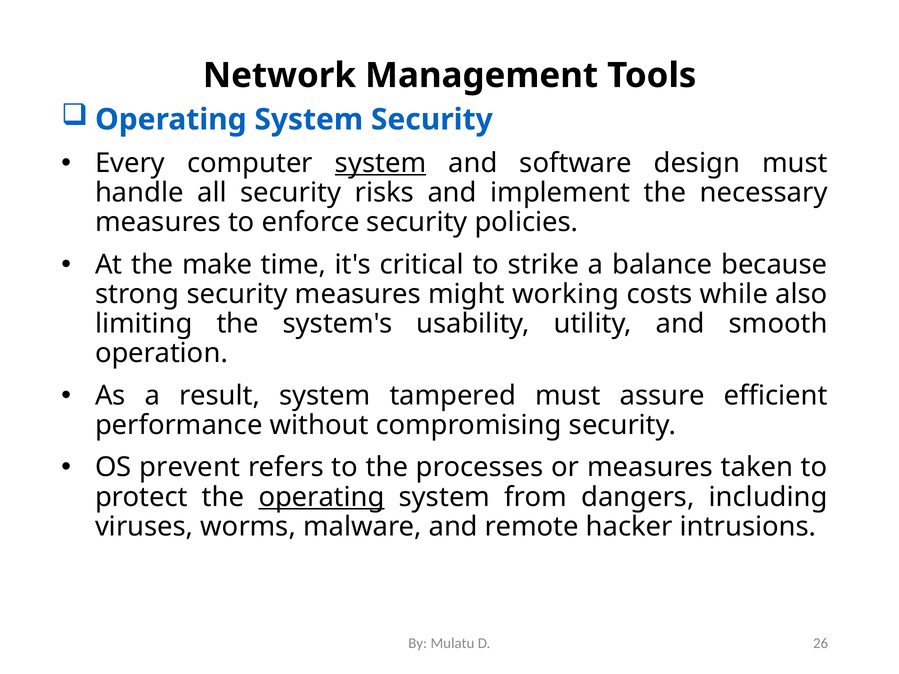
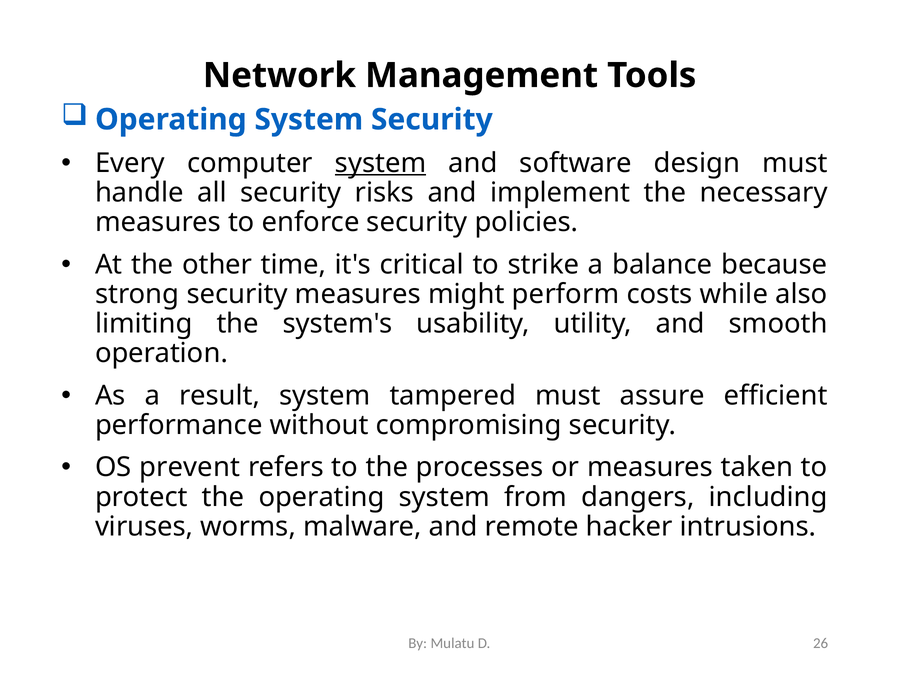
make: make -> other
working: working -> perform
operating at (322, 497) underline: present -> none
